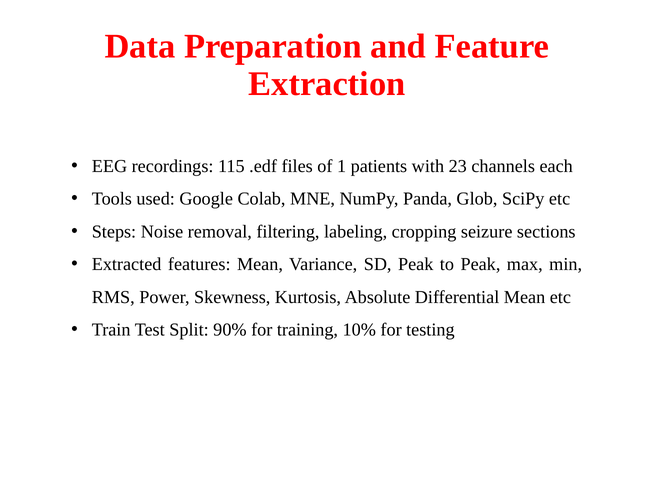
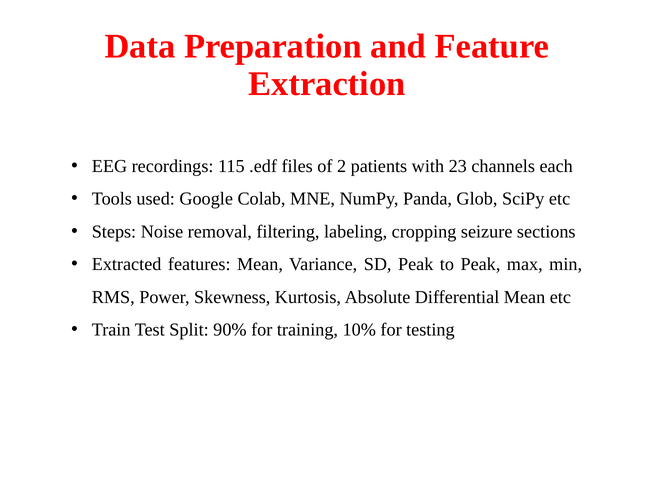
1: 1 -> 2
